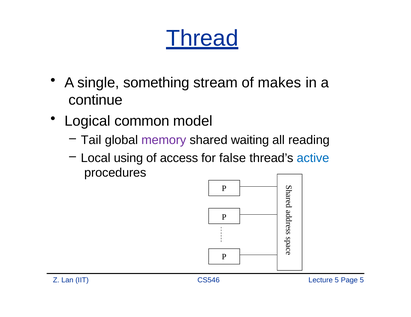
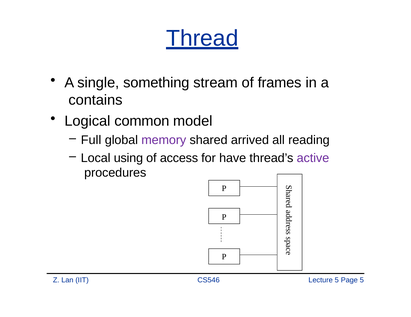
makes: makes -> frames
continue: continue -> contains
Tail: Tail -> Full
waiting: waiting -> arrived
false: false -> have
active colour: blue -> purple
